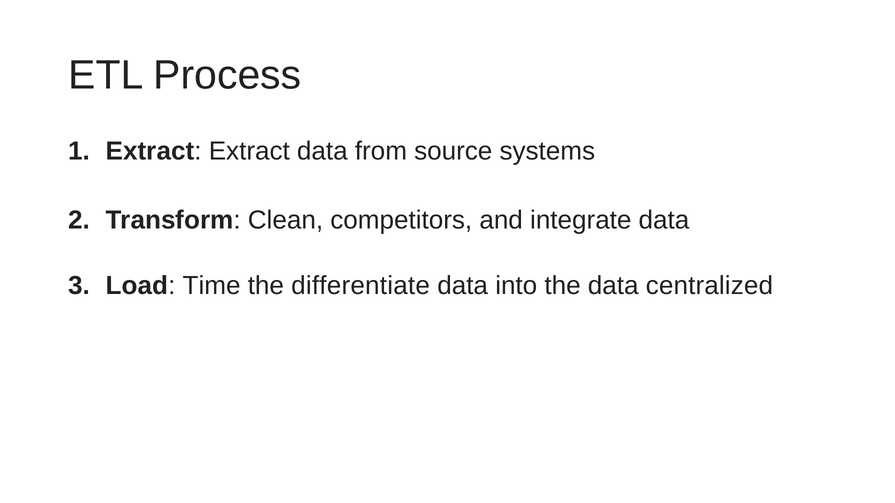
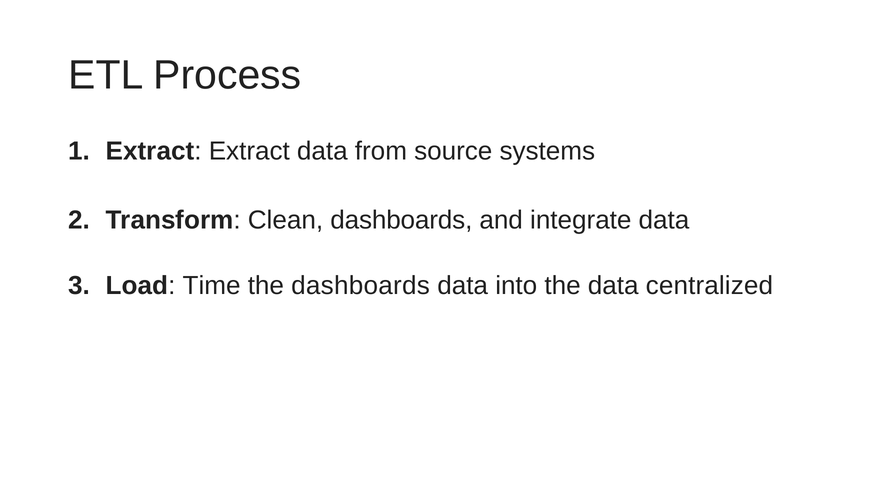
Clean competitors: competitors -> dashboards
the differentiate: differentiate -> dashboards
